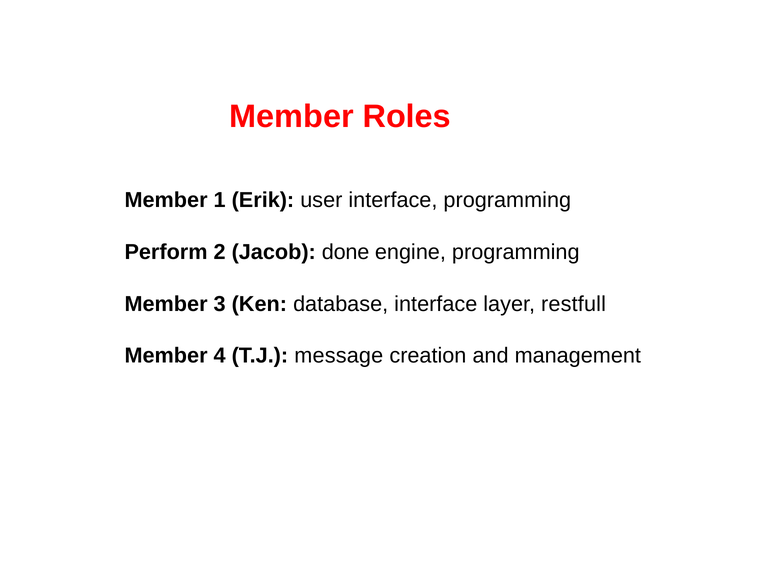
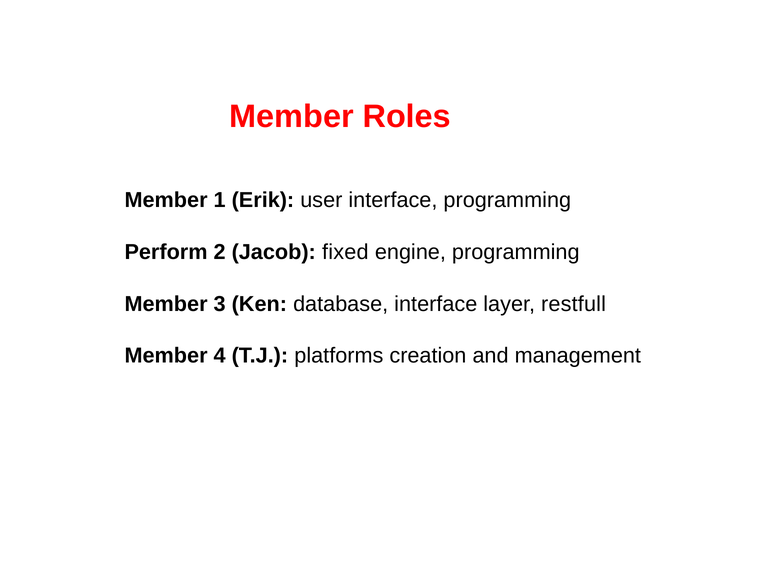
done: done -> fixed
message: message -> platforms
